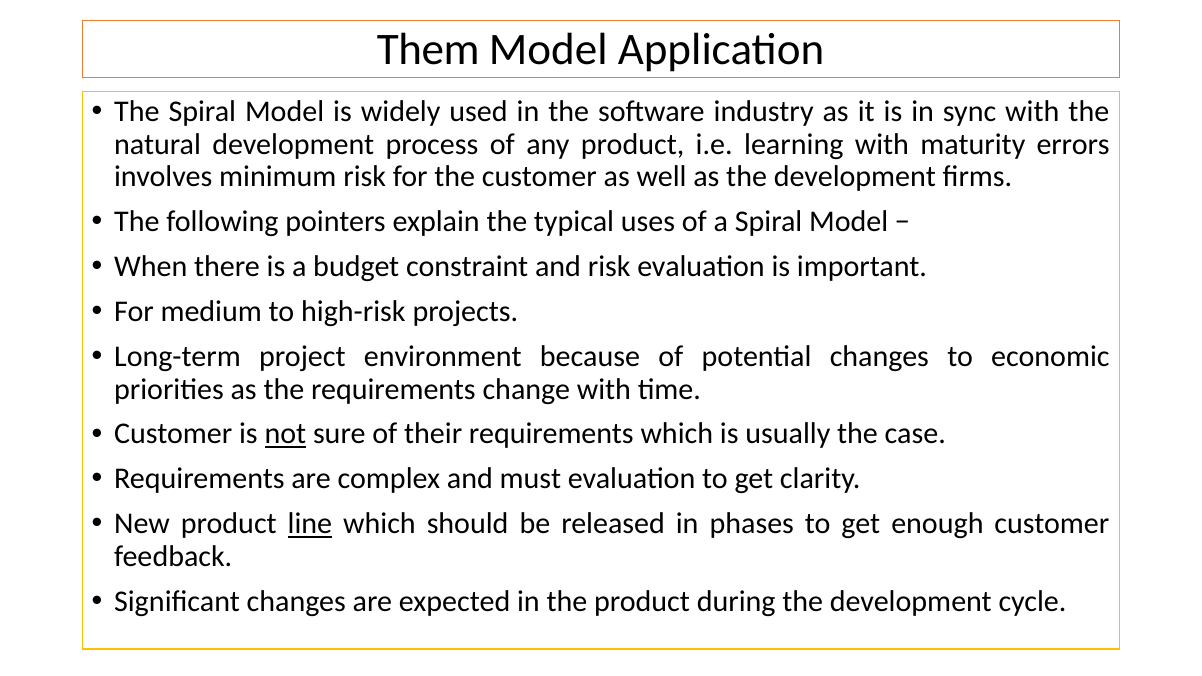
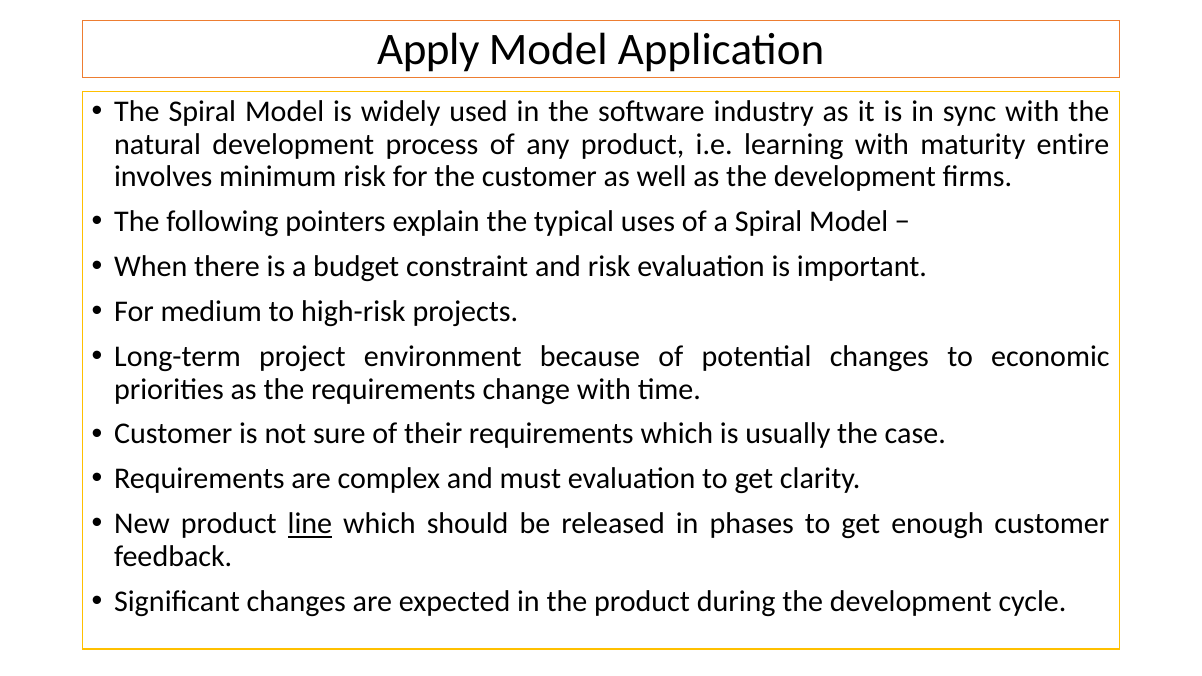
Them: Them -> Apply
errors: errors -> entire
not underline: present -> none
